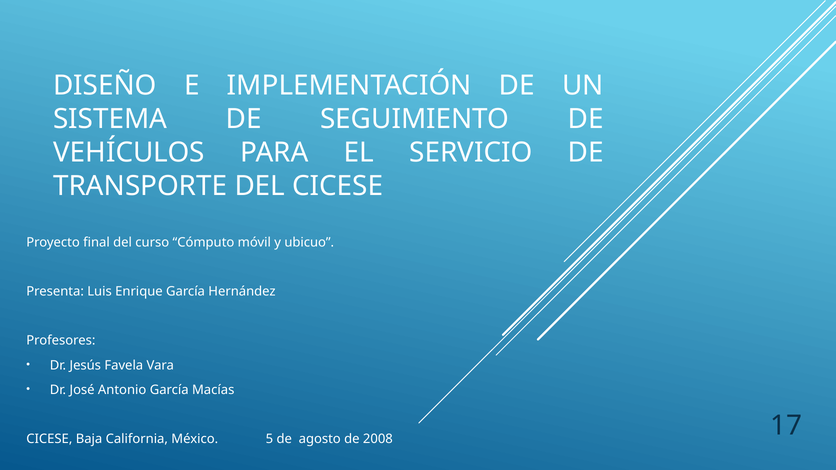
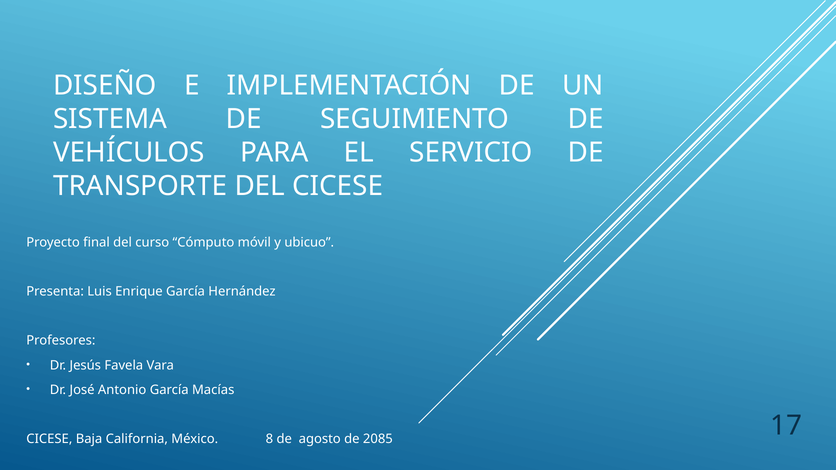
5: 5 -> 8
2008: 2008 -> 2085
